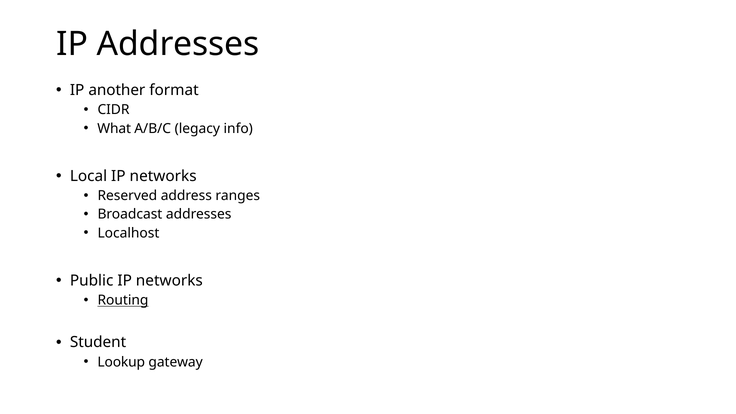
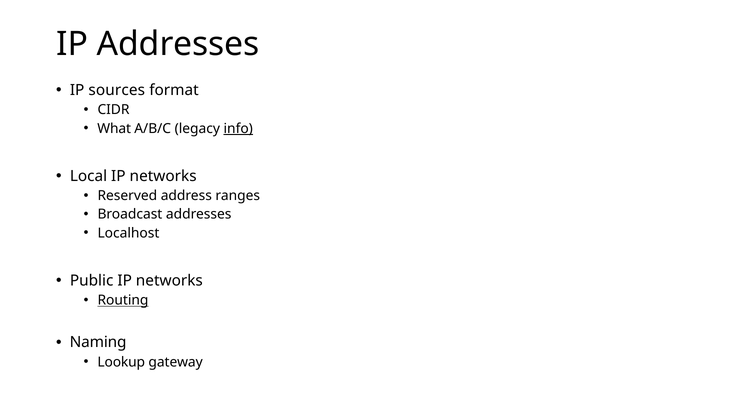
another: another -> sources
info underline: none -> present
Student: Student -> Naming
